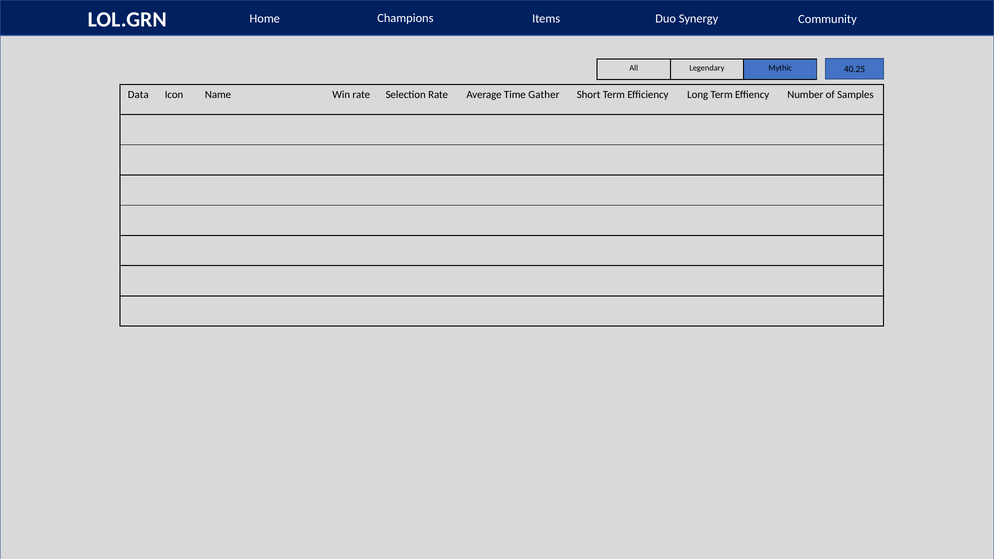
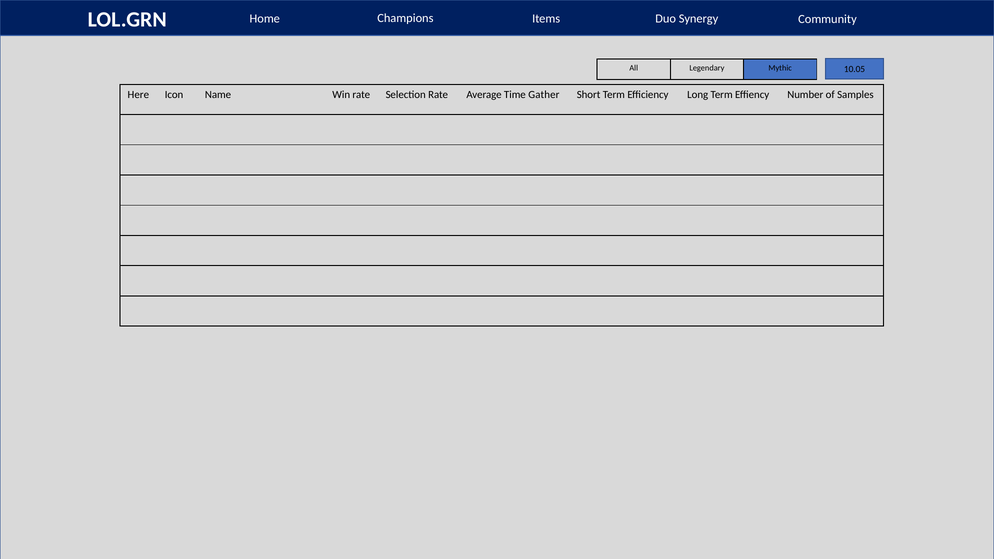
40.25: 40.25 -> 10.05
Data: Data -> Here
